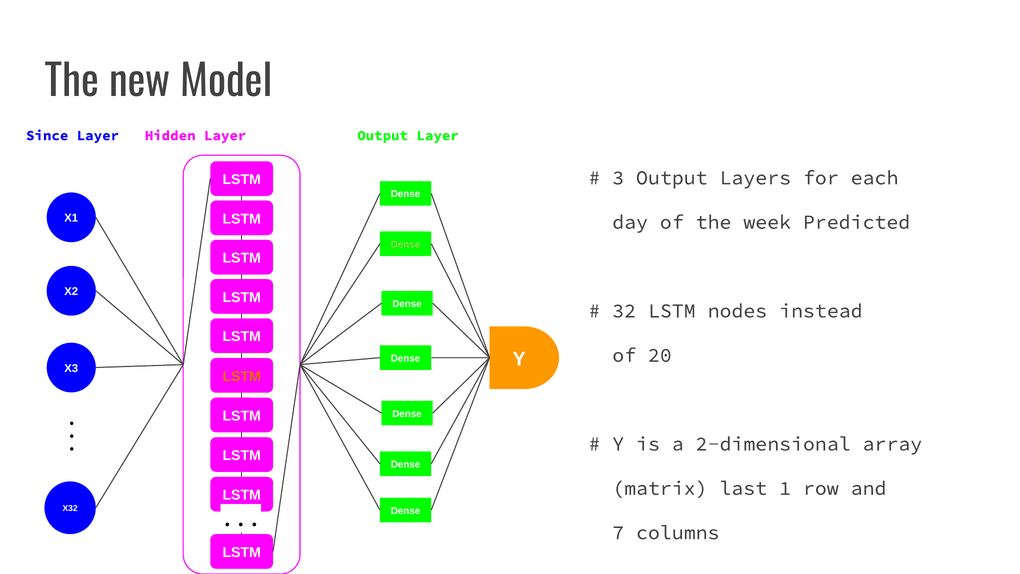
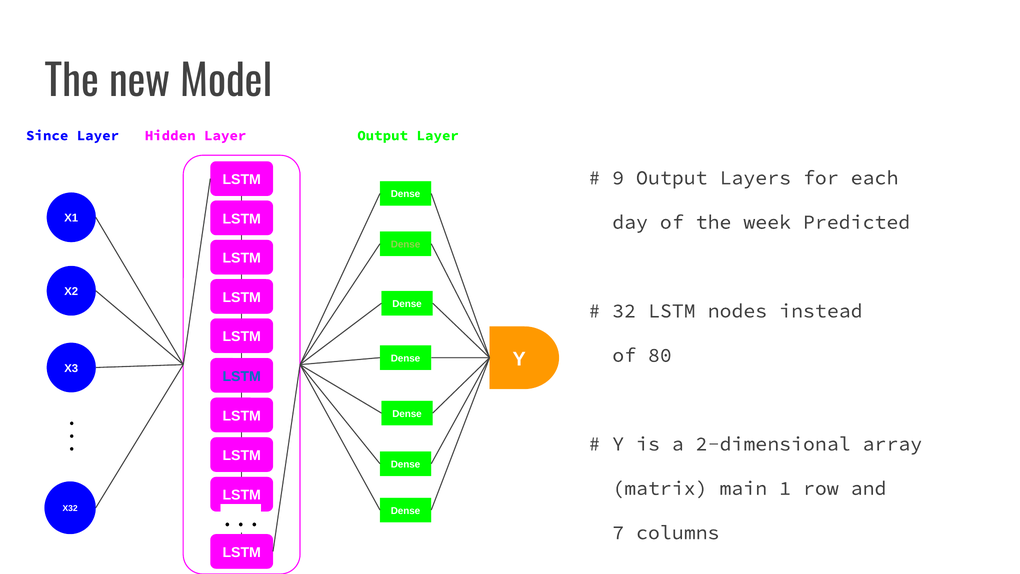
3: 3 -> 9
20: 20 -> 80
LSTM at (242, 376) colour: orange -> blue
last: last -> main
